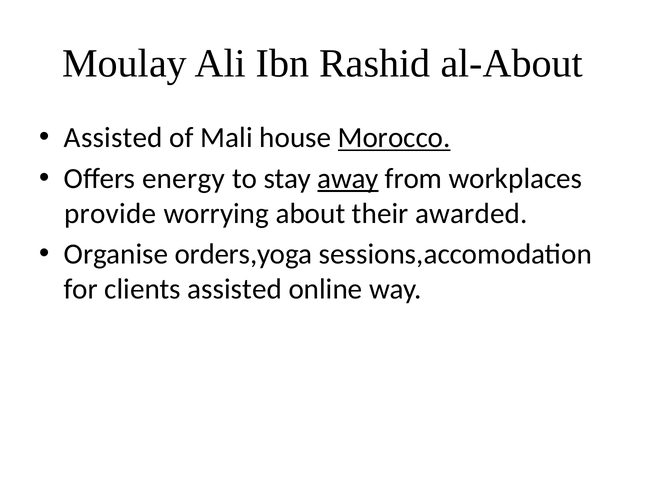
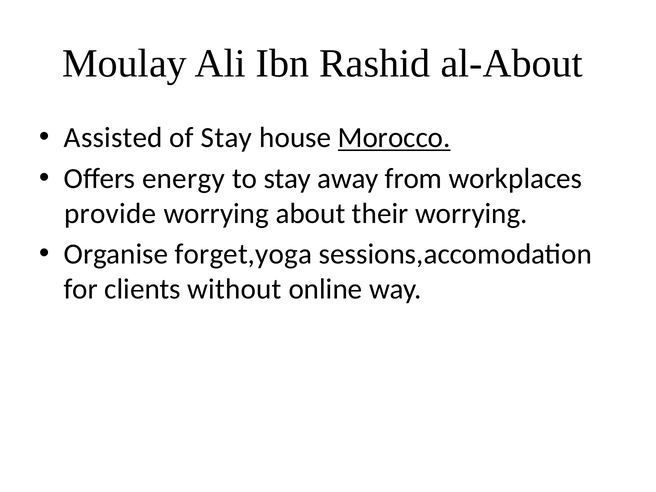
of Mali: Mali -> Stay
away underline: present -> none
their awarded: awarded -> worrying
orders,yoga: orders,yoga -> forget,yoga
clients assisted: assisted -> without
